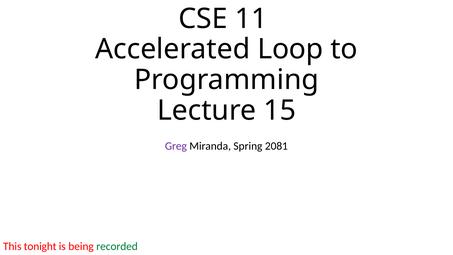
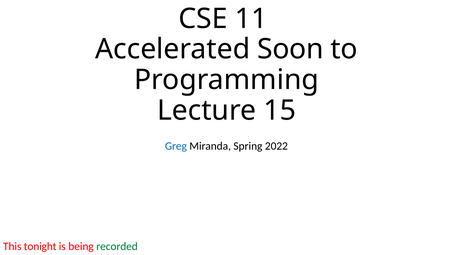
Loop: Loop -> Soon
Greg colour: purple -> blue
2081: 2081 -> 2022
